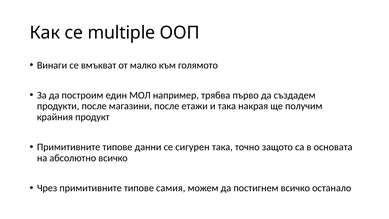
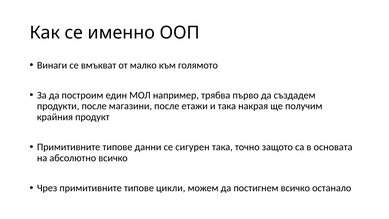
multiple: multiple -> именно
самия: самия -> цикли
